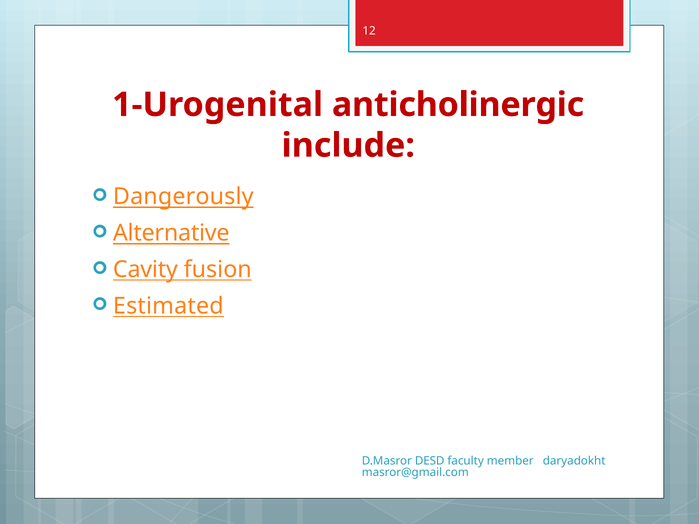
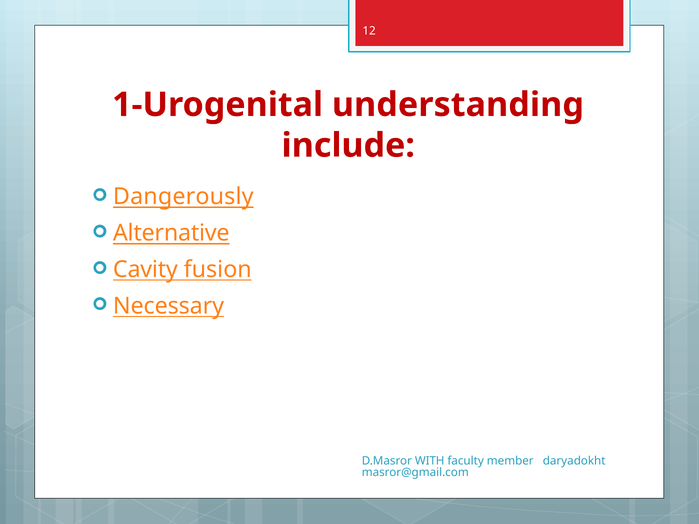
anticholinergic: anticholinergic -> understanding
Estimated: Estimated -> Necessary
DESD: DESD -> WITH
